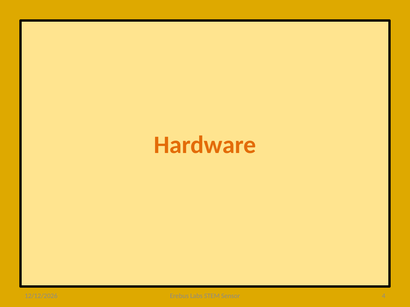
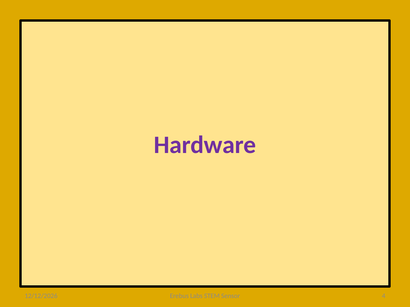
Hardware colour: orange -> purple
